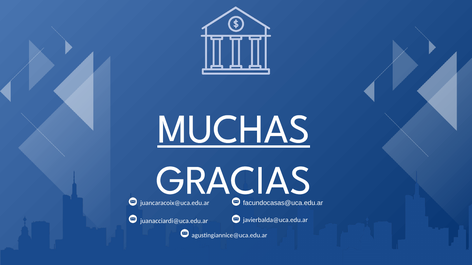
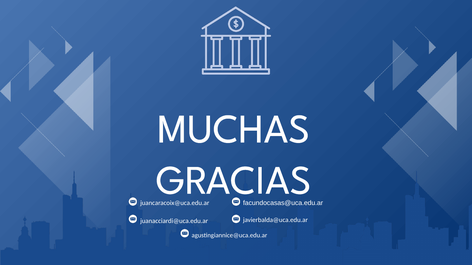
MUCHAS underline: present -> none
